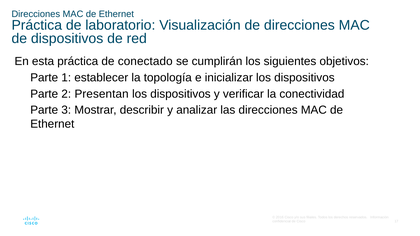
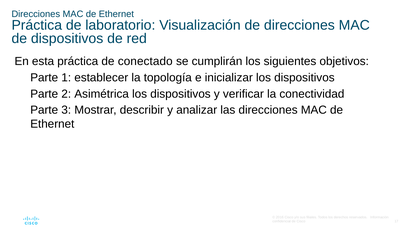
Presentan: Presentan -> Asimétrica
